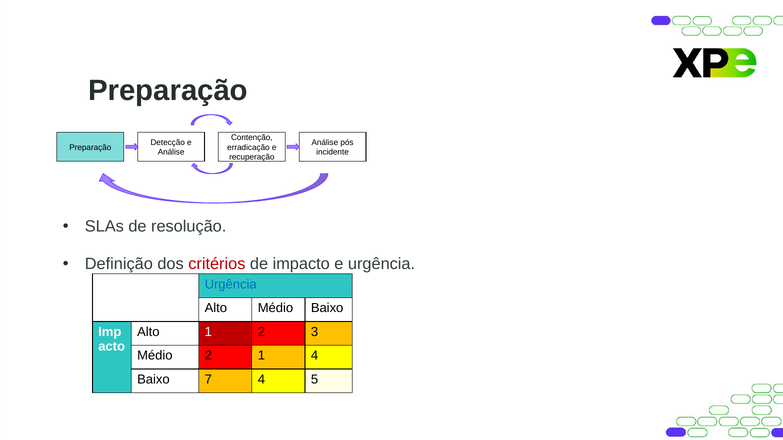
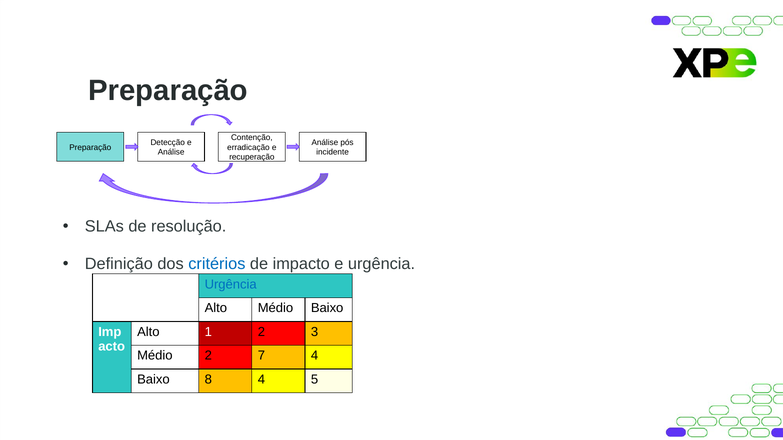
critérios colour: red -> blue
2 1: 1 -> 7
7: 7 -> 8
